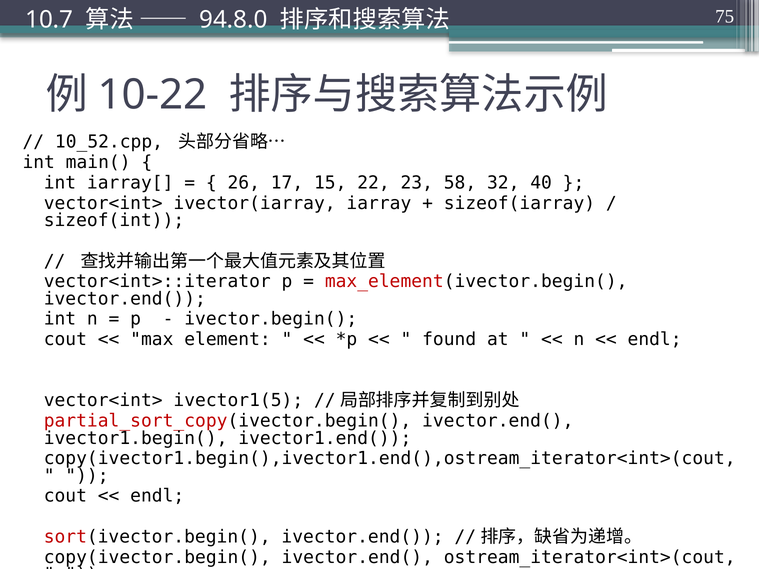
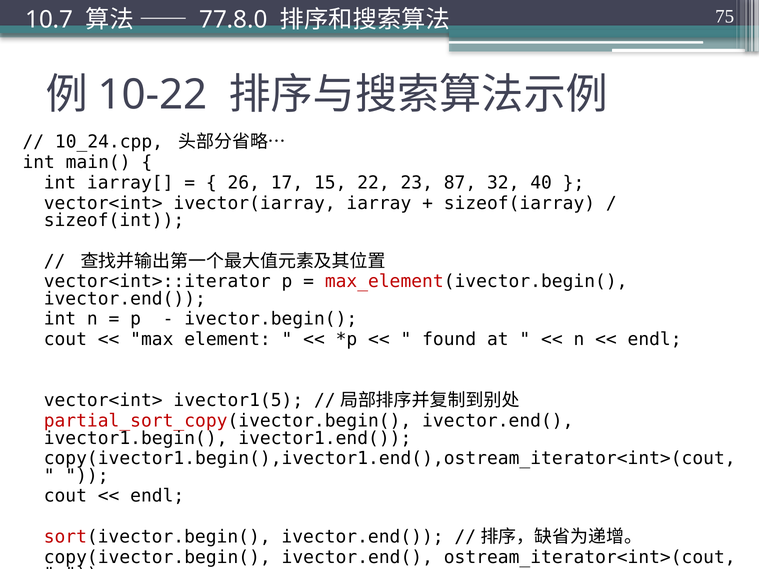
94.8.0: 94.8.0 -> 77.8.0
10_52.cpp: 10_52.cpp -> 10_24.cpp
58: 58 -> 87
